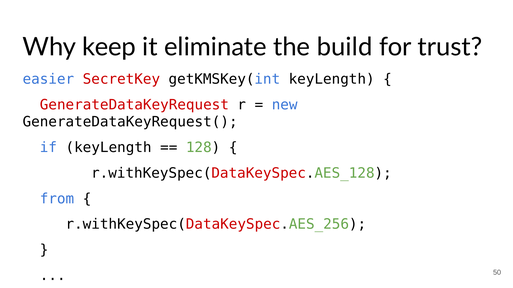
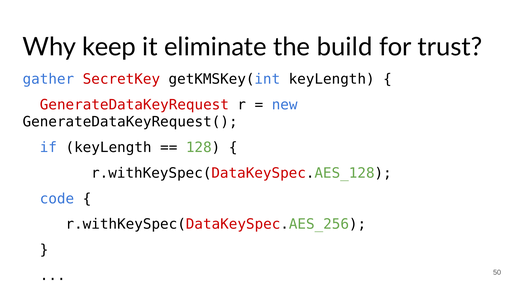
easier: easier -> gather
from: from -> code
